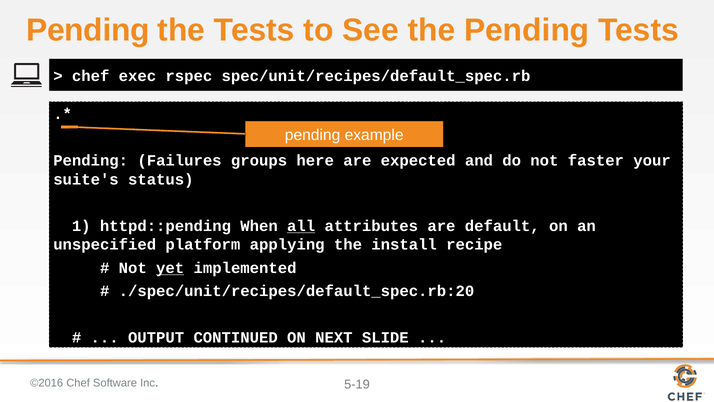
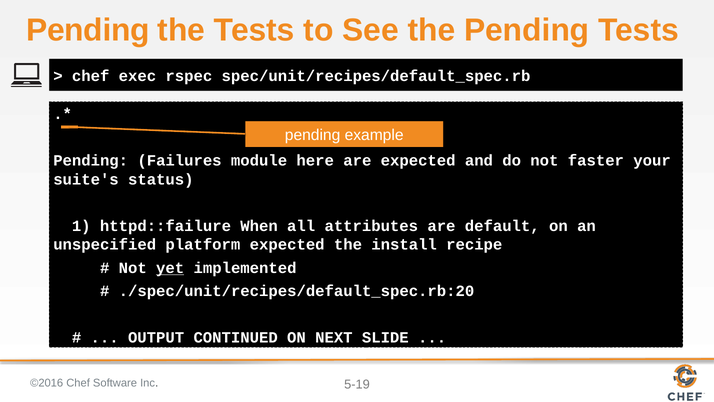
groups: groups -> module
httpd::pending: httpd::pending -> httpd::failure
all underline: present -> none
platform applying: applying -> expected
